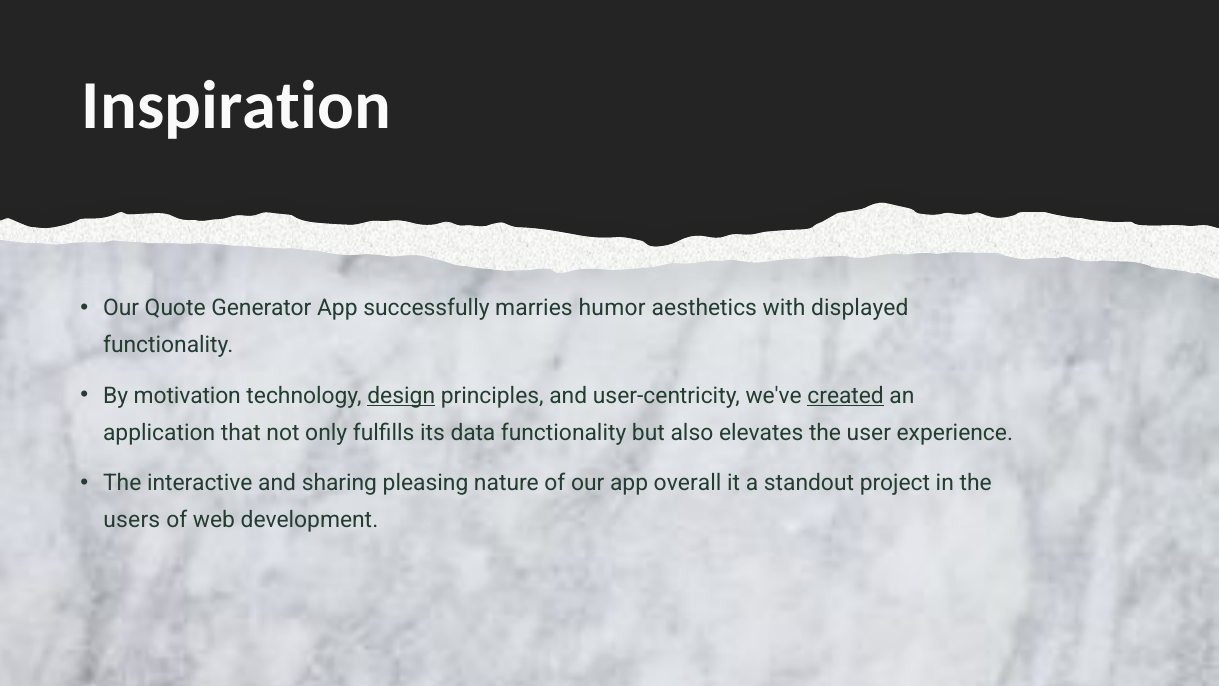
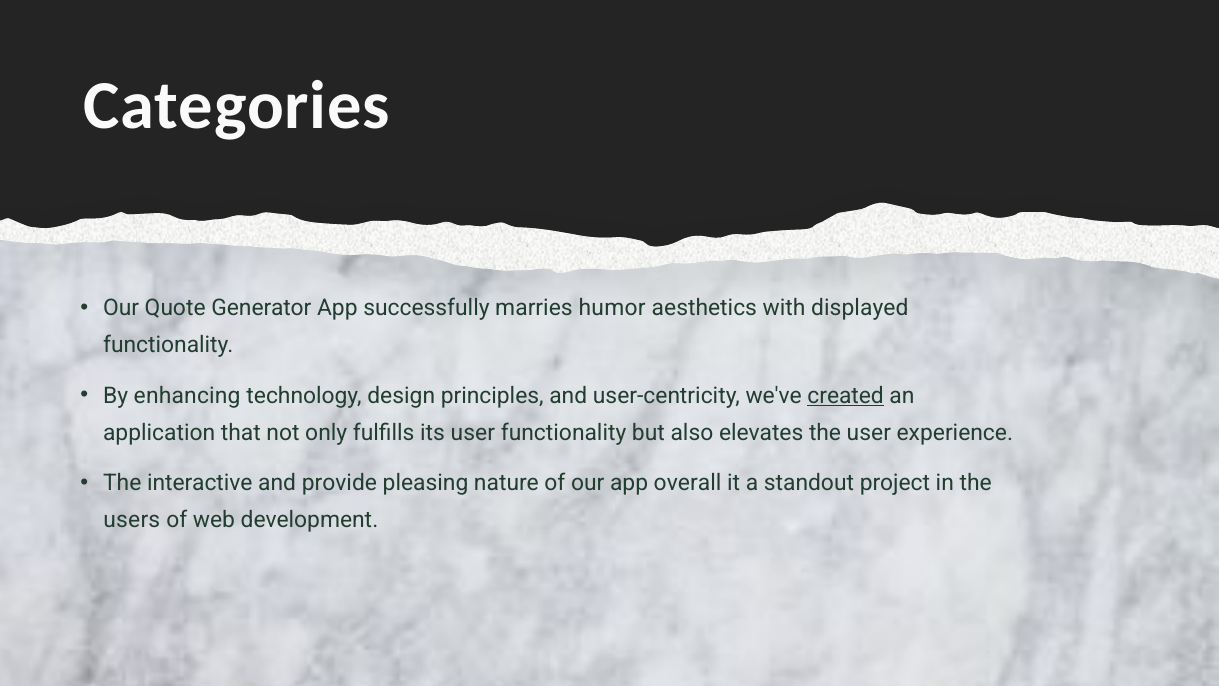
Inspiration: Inspiration -> Categories
motivation: motivation -> enhancing
design underline: present -> none
its data: data -> user
sharing: sharing -> provide
